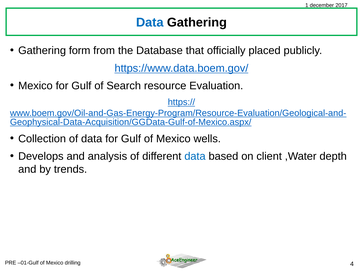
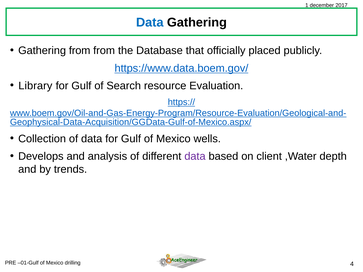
Gathering form: form -> from
Mexico at (35, 86): Mexico -> Library
data at (195, 156) colour: blue -> purple
